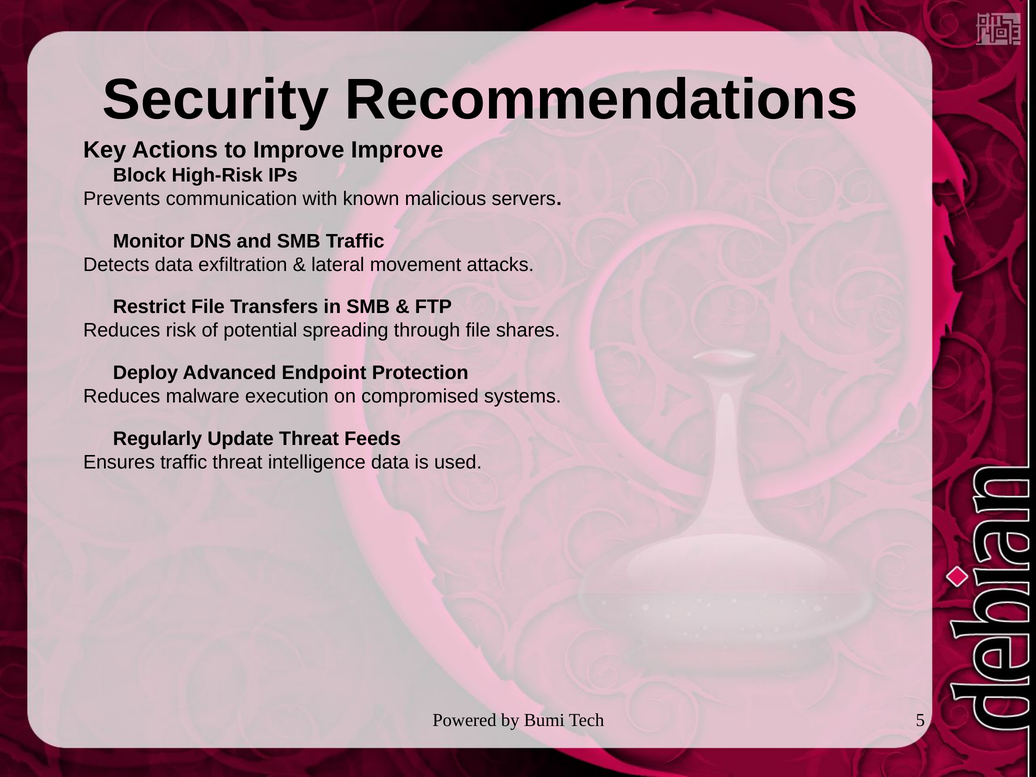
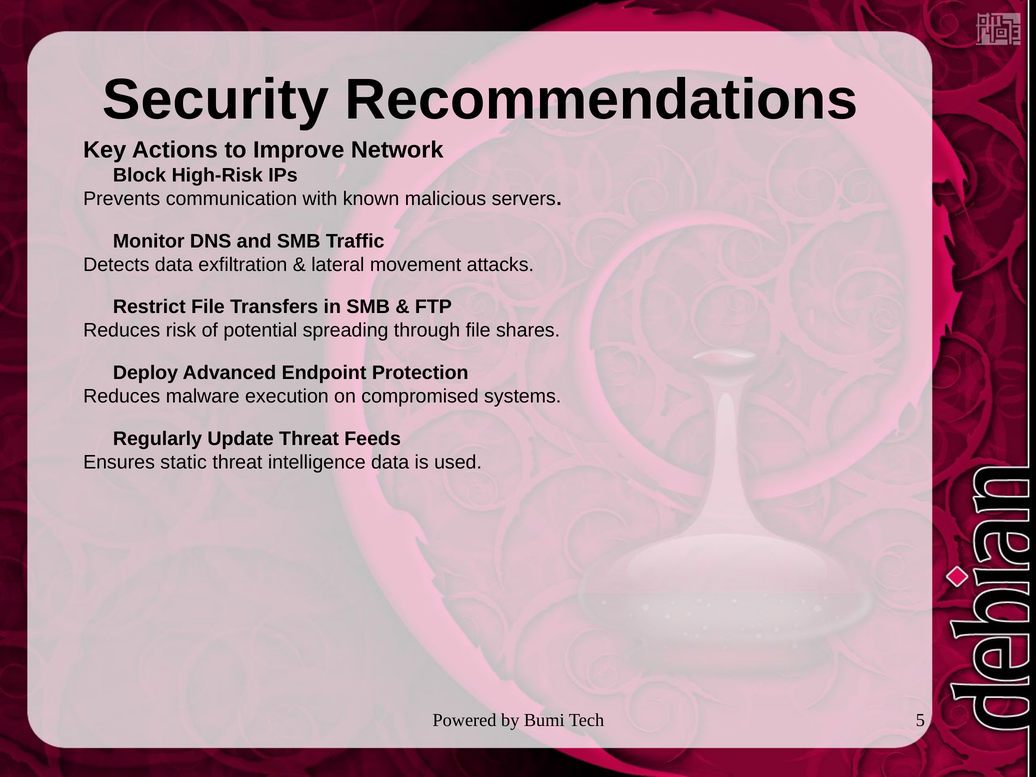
Improve Improve: Improve -> Network
Ensures traffic: traffic -> static
